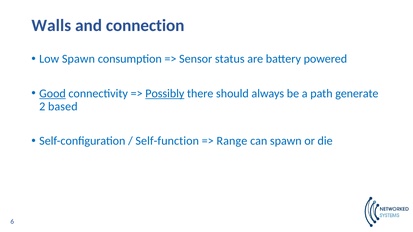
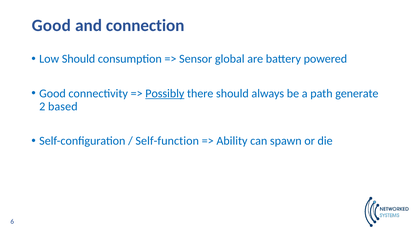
Walls at (51, 26): Walls -> Good
Low Spawn: Spawn -> Should
status: status -> global
Good at (53, 94) underline: present -> none
Range: Range -> Ability
